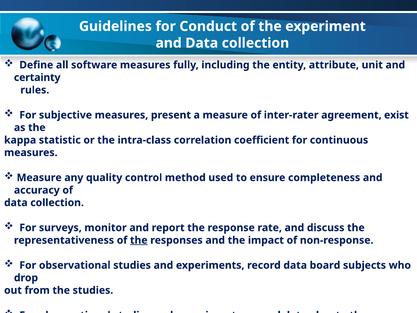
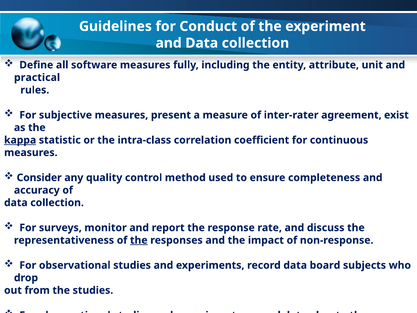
certainty: certainty -> practical
kappa underline: none -> present
Measure at (39, 178): Measure -> Consider
